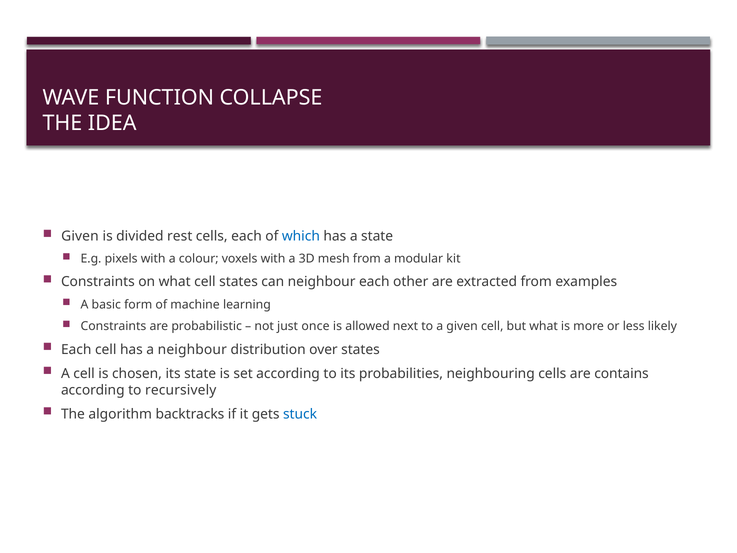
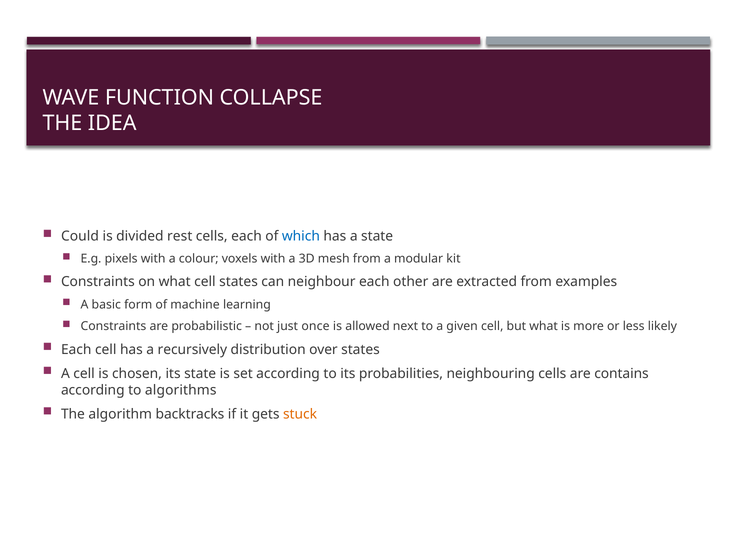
Given at (80, 236): Given -> Could
a neighbour: neighbour -> recursively
recursively: recursively -> algorithms
stuck colour: blue -> orange
